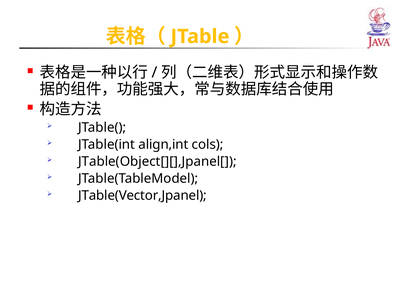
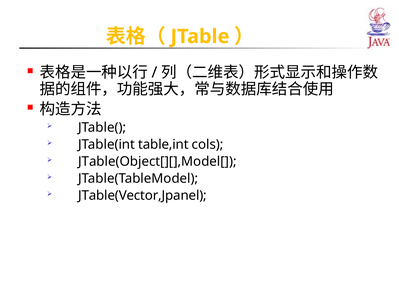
align,int: align,int -> table,int
JTable(Object[][],Jpanel[: JTable(Object[][],Jpanel[ -> JTable(Object[][],Model[
